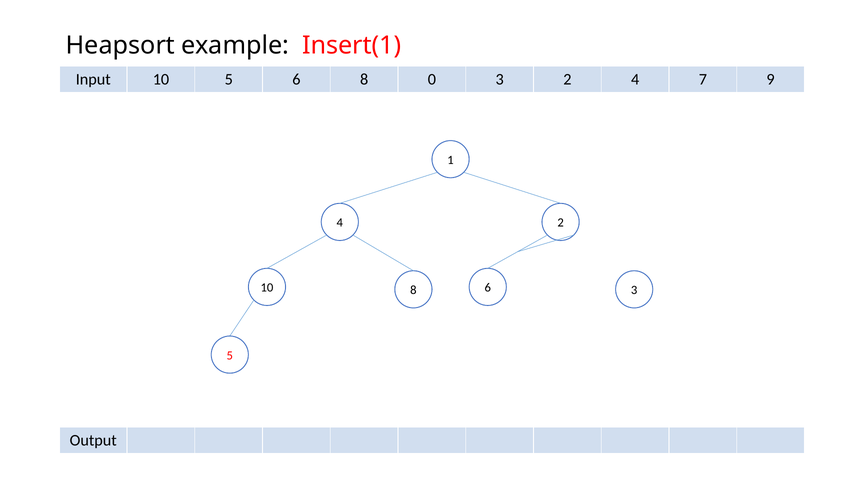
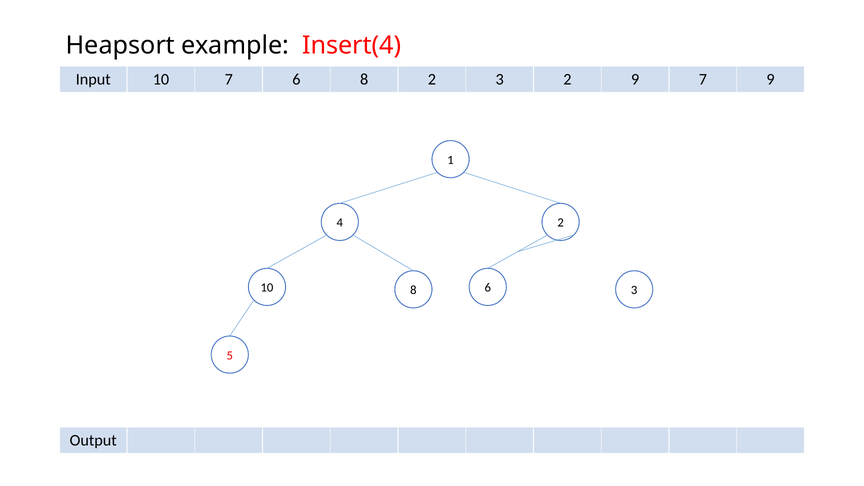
Insert(1: Insert(1 -> Insert(4
10 5: 5 -> 7
8 0: 0 -> 2
2 4: 4 -> 9
